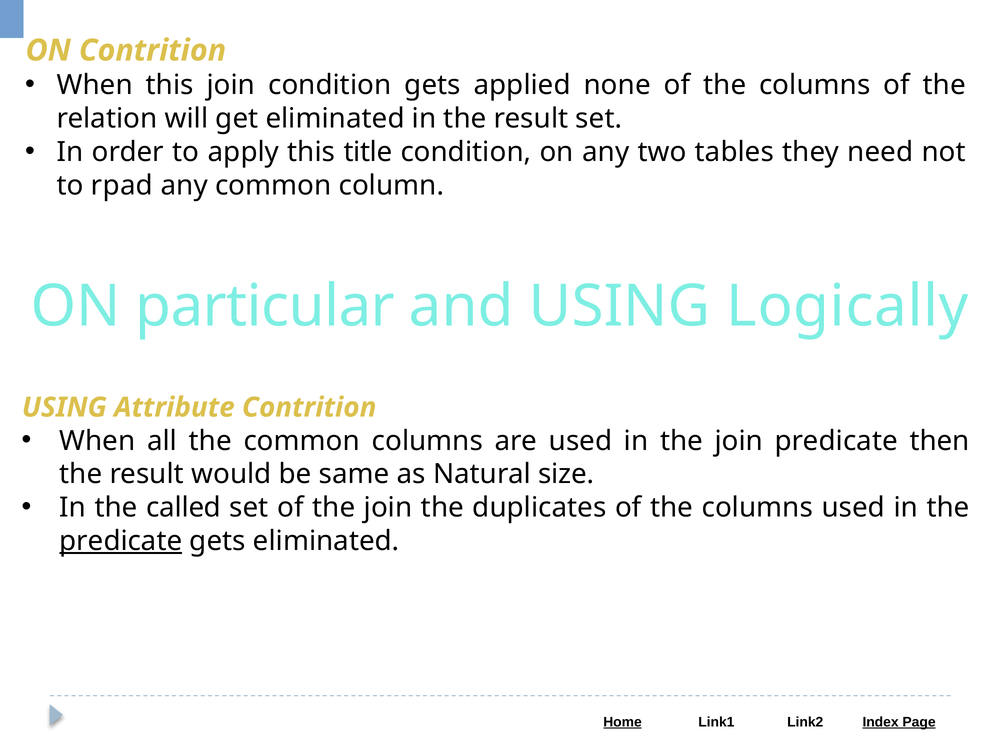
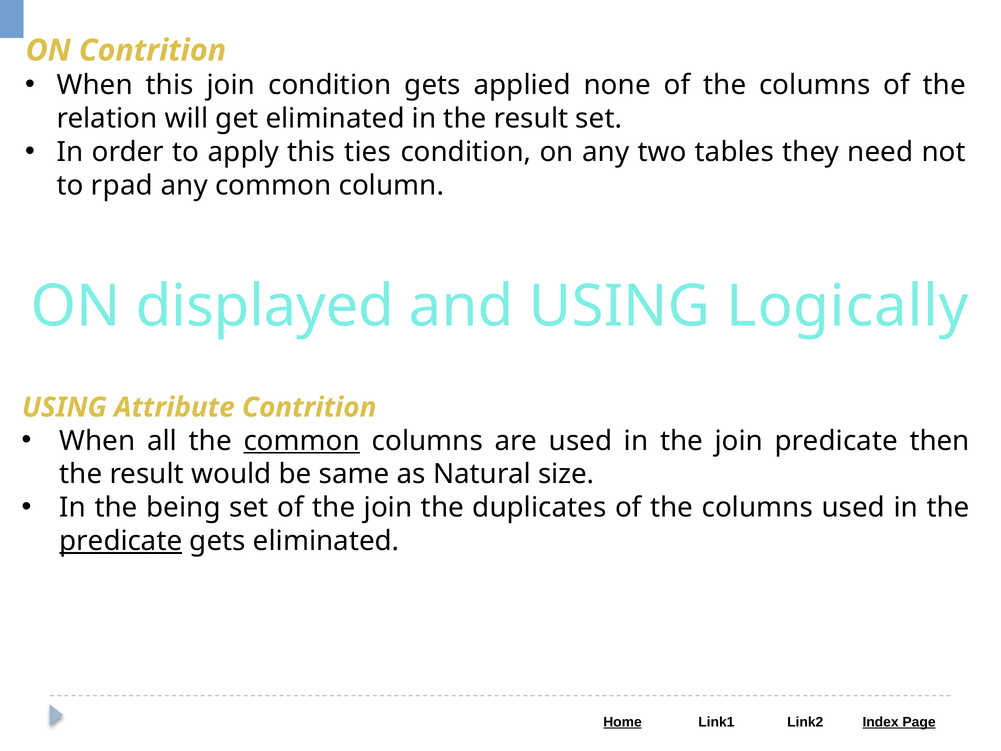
title: title -> ties
particular: particular -> displayed
common at (302, 441) underline: none -> present
called: called -> being
